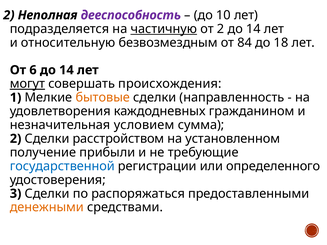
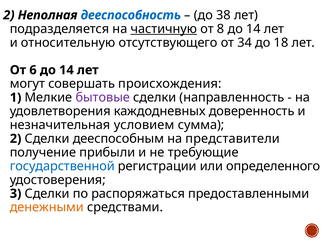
дееспособность colour: purple -> blue
10: 10 -> 38
от 2: 2 -> 8
безвозмездным: безвозмездным -> отсутствующего
84: 84 -> 34
могут underline: present -> none
бытовые colour: orange -> purple
гражданином: гражданином -> доверенность
расстройством: расстройством -> дееспособным
установленном: установленном -> представители
